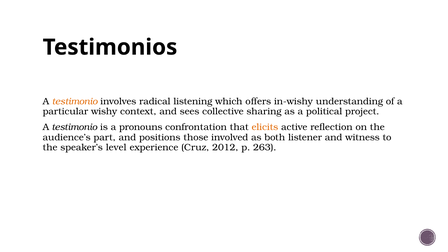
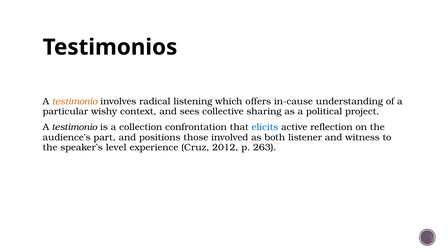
in-wishy: in-wishy -> in-cause
pronouns: pronouns -> collection
elicits colour: orange -> blue
